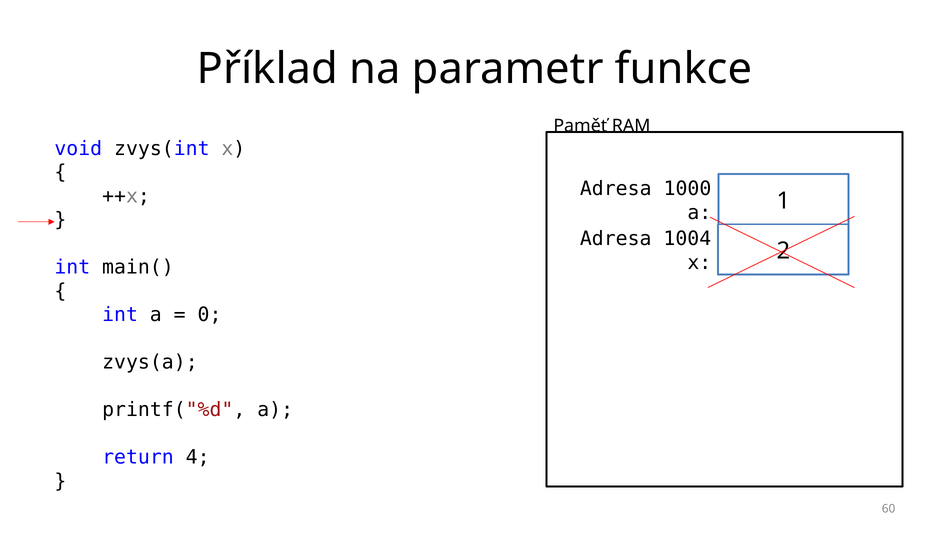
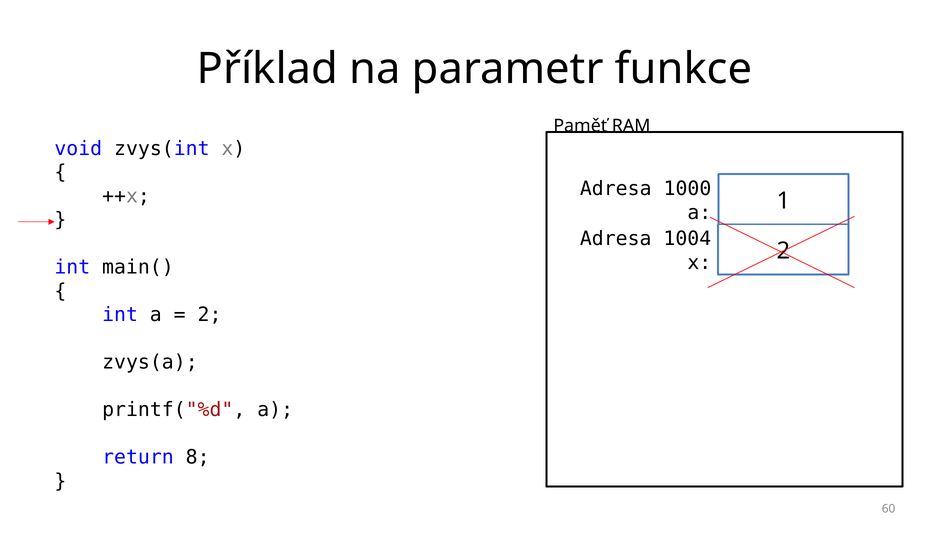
0 at (210, 315): 0 -> 2
4: 4 -> 8
